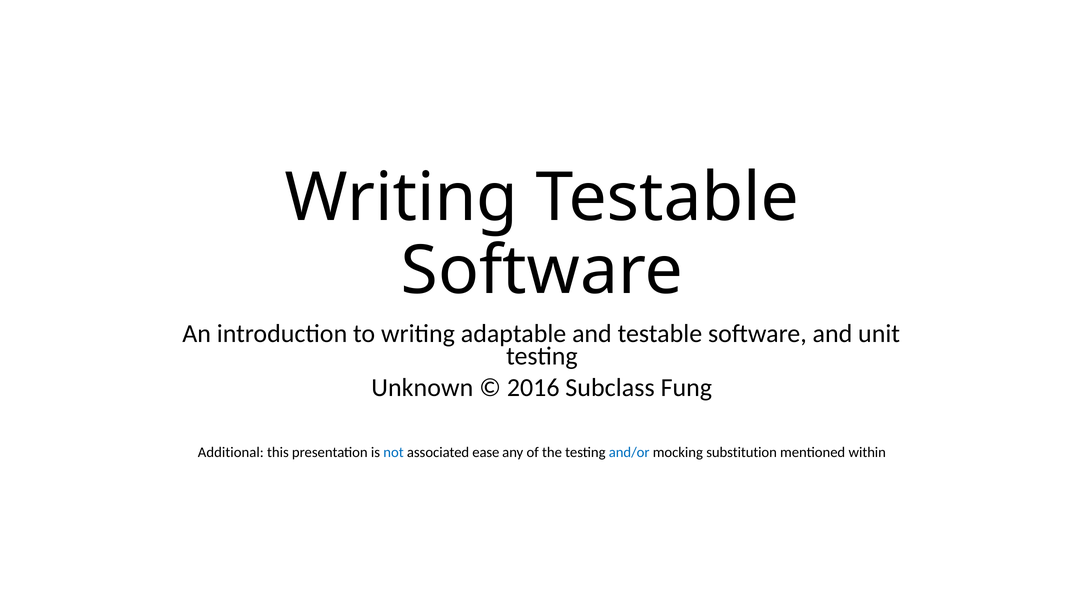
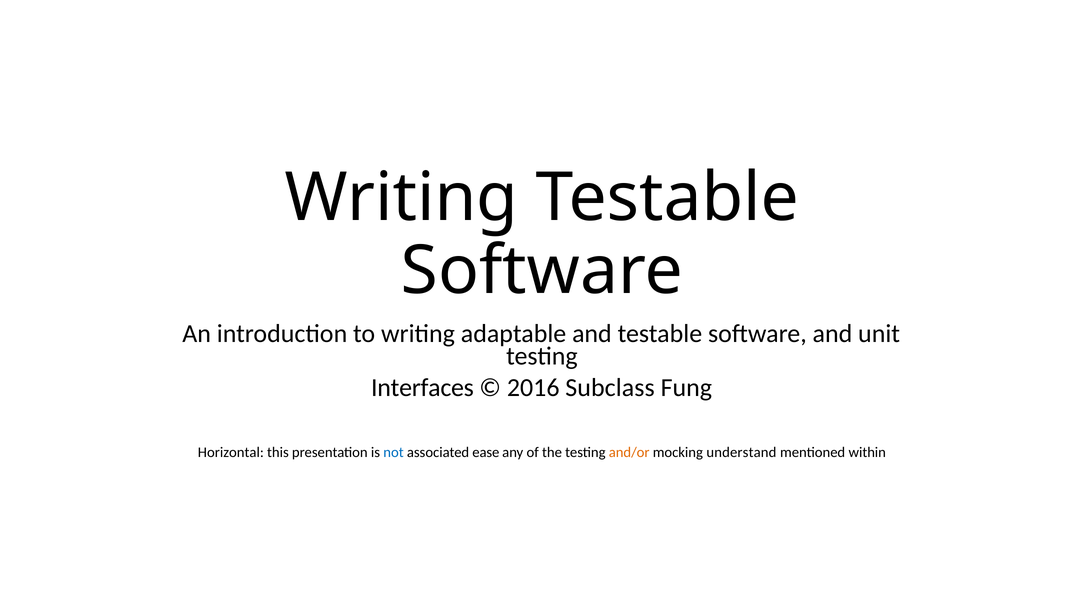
Unknown: Unknown -> Interfaces
Additional: Additional -> Horizontal
and/or colour: blue -> orange
substitution: substitution -> understand
